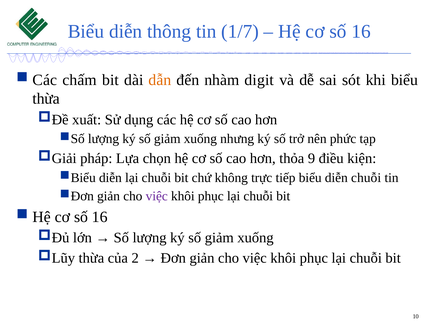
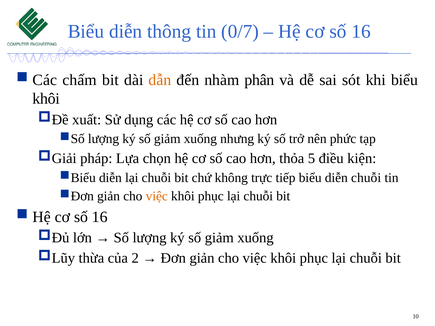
1/7: 1/7 -> 0/7
digit: digit -> phân
thừa at (46, 99): thừa -> khôi
9: 9 -> 5
việc at (157, 196) colour: purple -> orange
